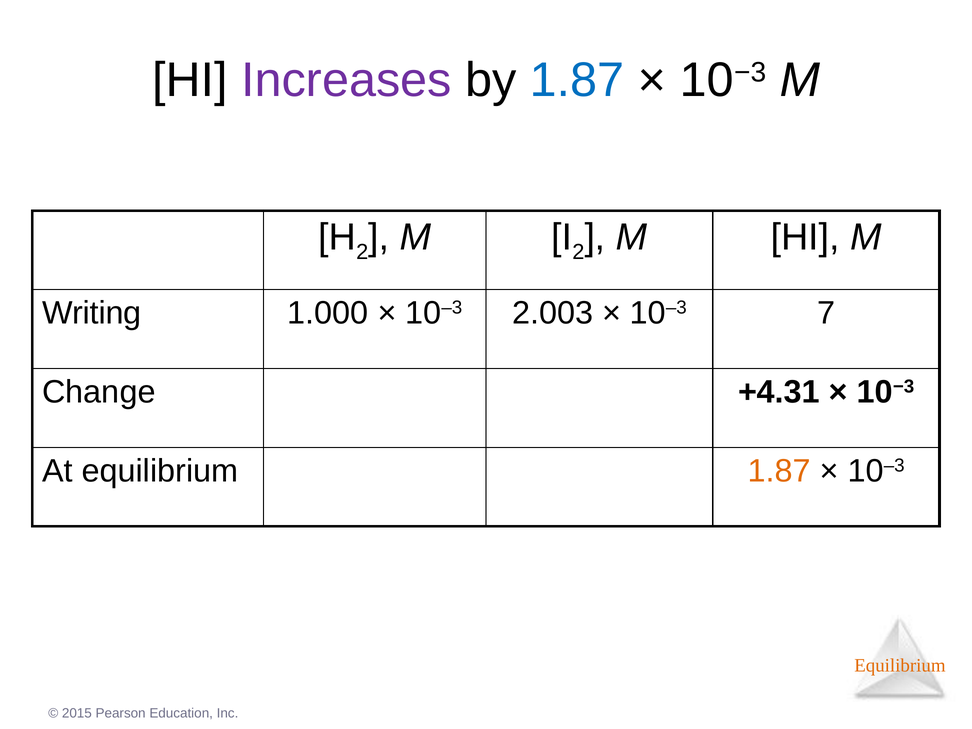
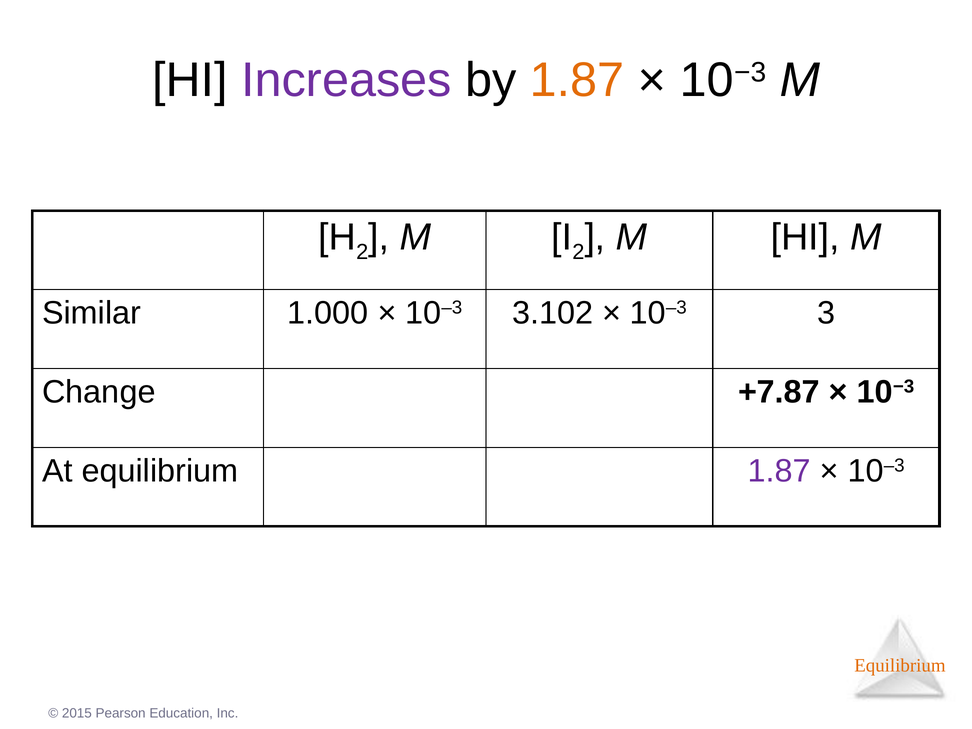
1.87 at (577, 80) colour: blue -> orange
Writing: Writing -> Similar
2.003: 2.003 -> 3.102
7: 7 -> 3
+4.31: +4.31 -> +7.87
1.87 at (779, 471) colour: orange -> purple
